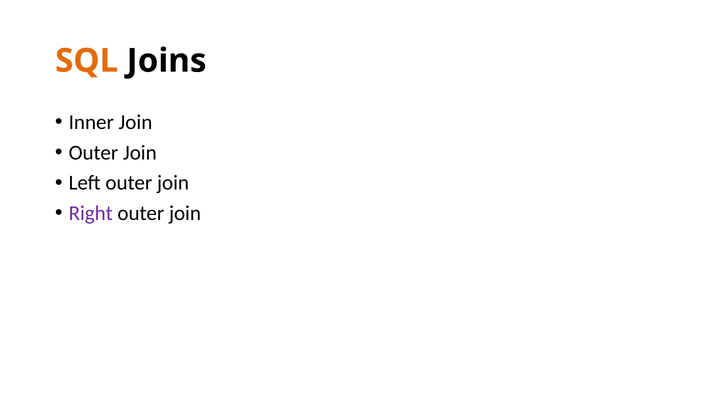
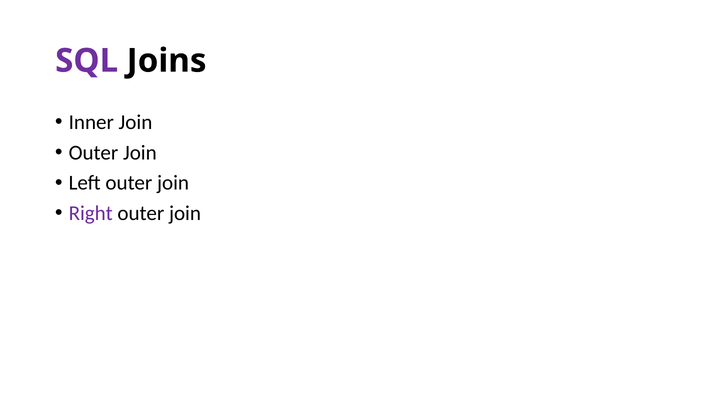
SQL colour: orange -> purple
